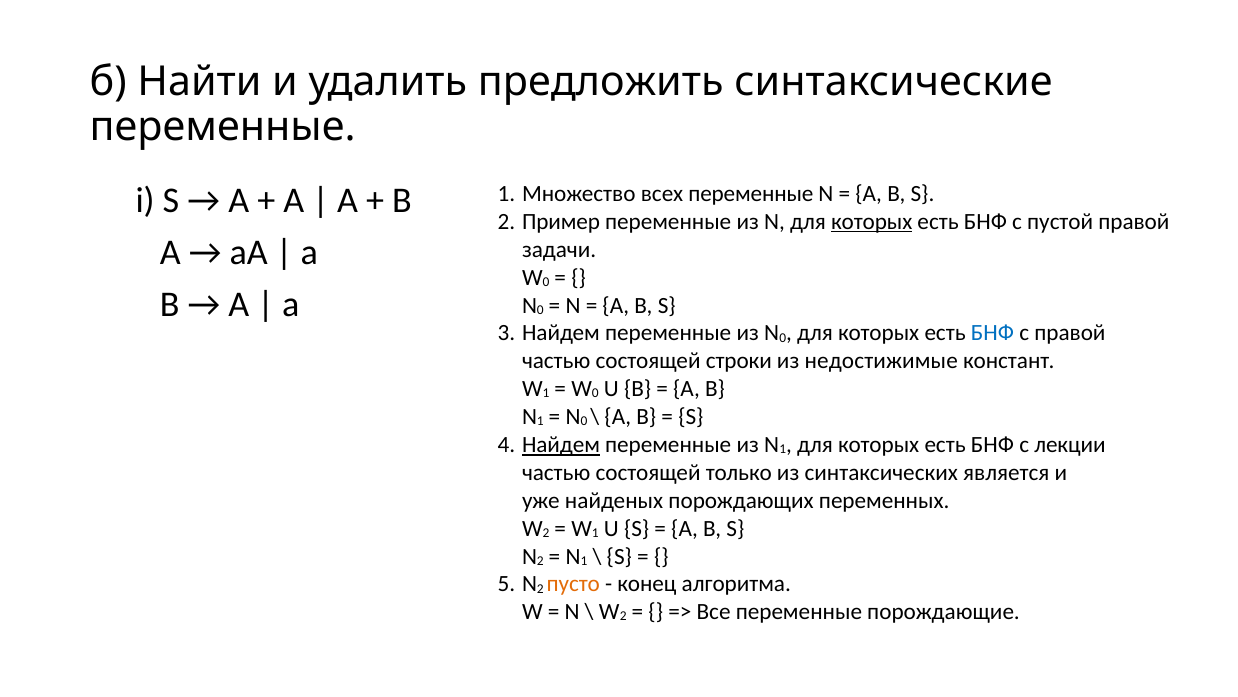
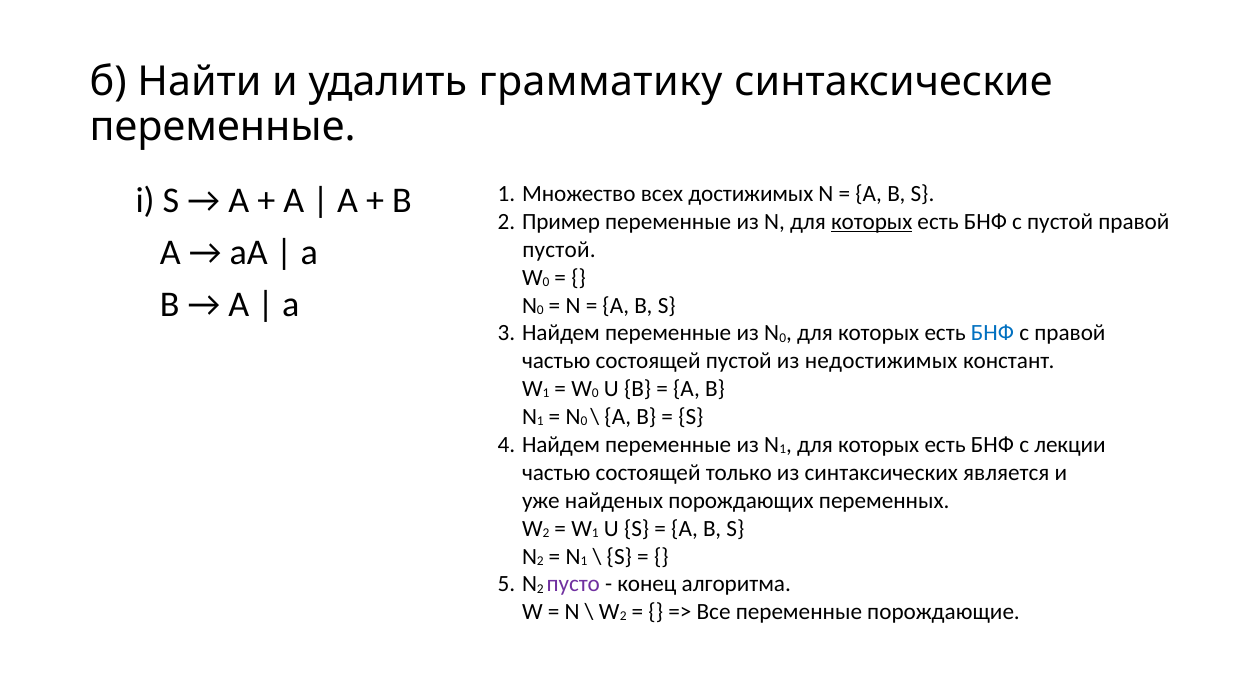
предложить: предложить -> грамматику
всех переменные: переменные -> достижимых
задачи at (559, 249): задачи -> пустой
состоящей строки: строки -> пустой
недостижимые: недостижимые -> недостижимых
Найдем at (561, 444) underline: present -> none
пусто colour: orange -> purple
